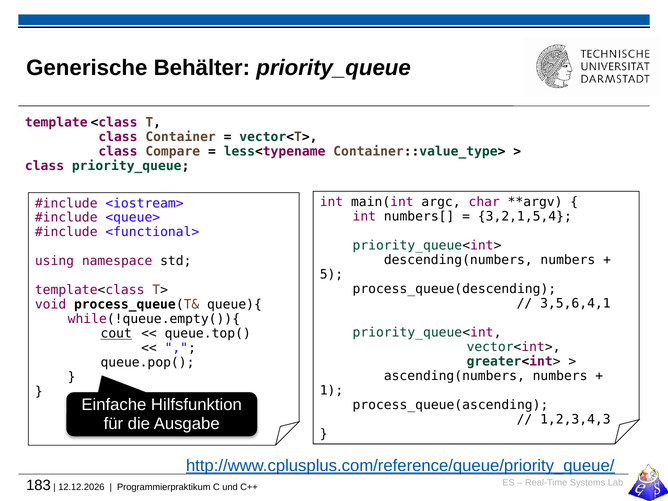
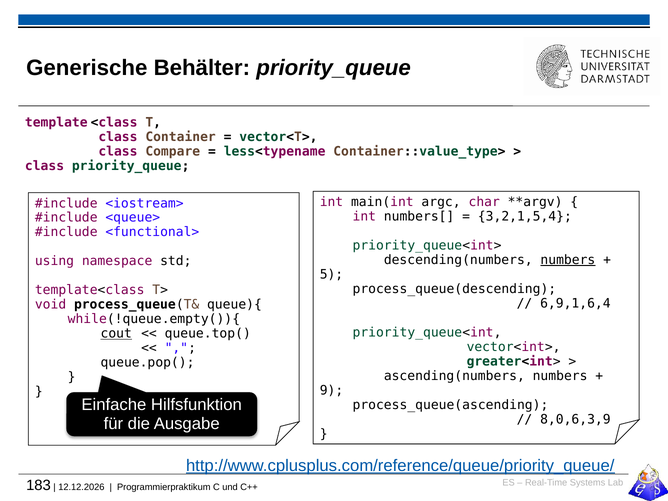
numbers at (568, 260) underline: none -> present
3,5,6,4,1: 3,5,6,4,1 -> 6,9,1,6,4
1: 1 -> 9
1,2,3,4,3: 1,2,3,4,3 -> 8,0,6,3,9
